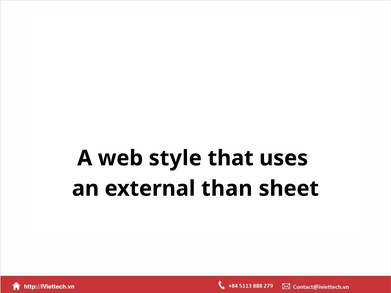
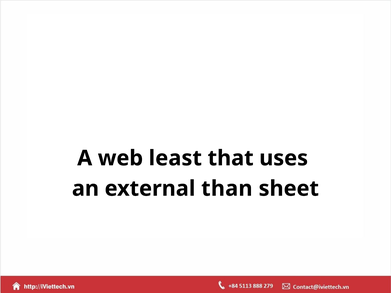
style: style -> least
